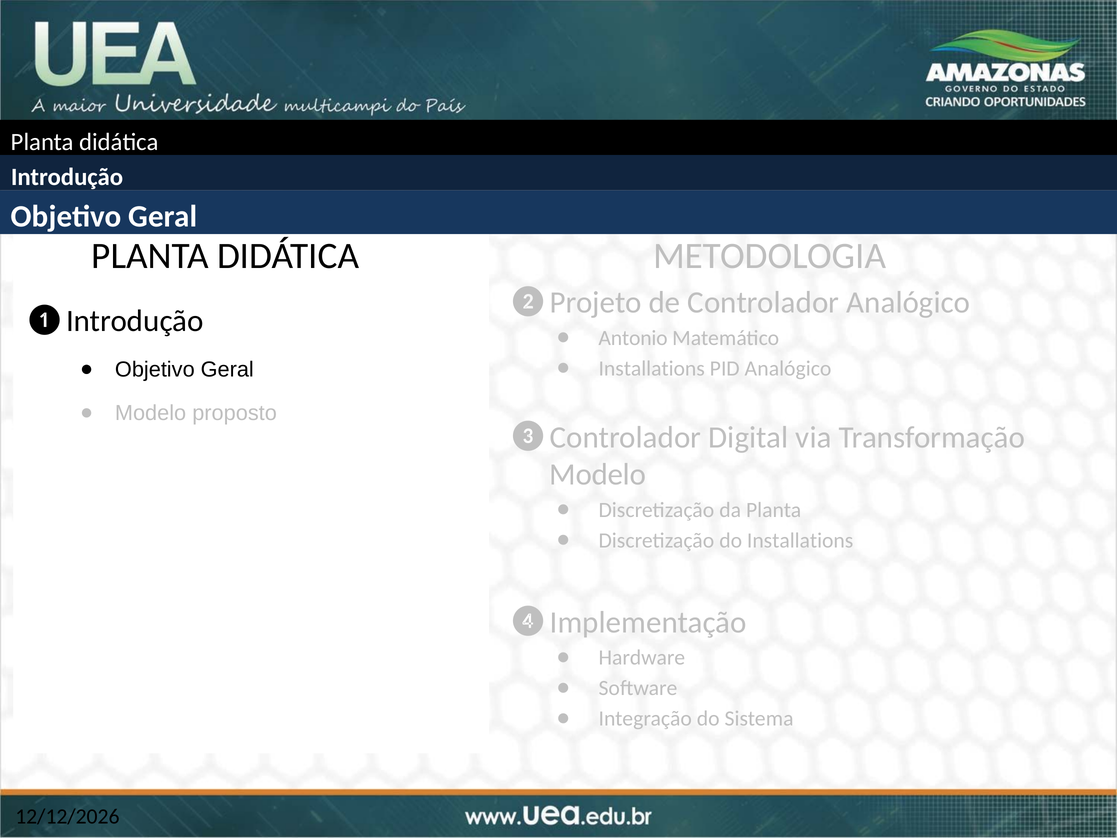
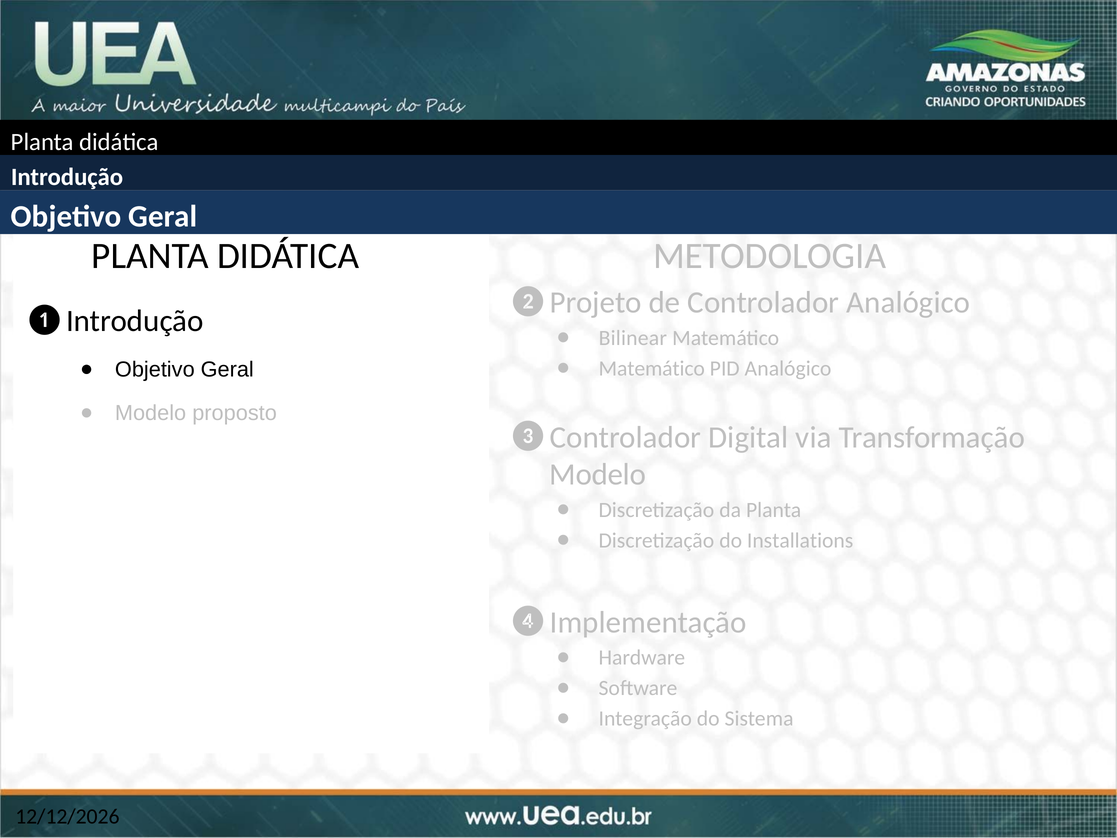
Antonio: Antonio -> Bilinear
Installations at (652, 368): Installations -> Matemático
